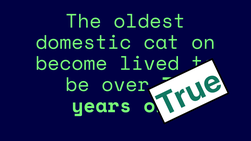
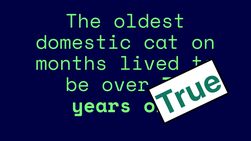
become: become -> months
